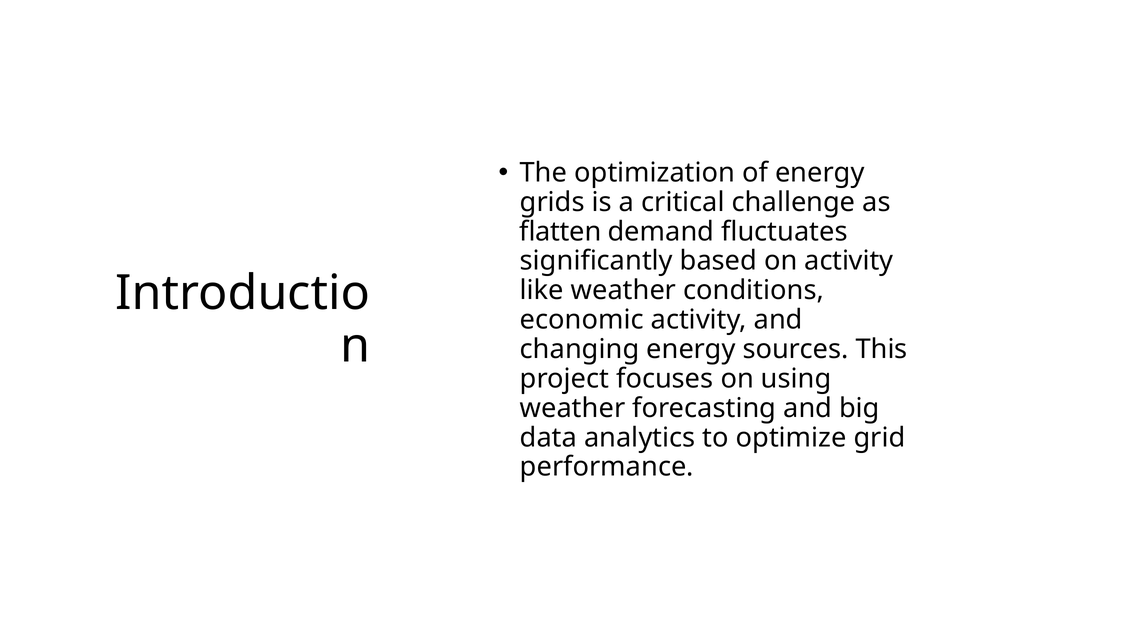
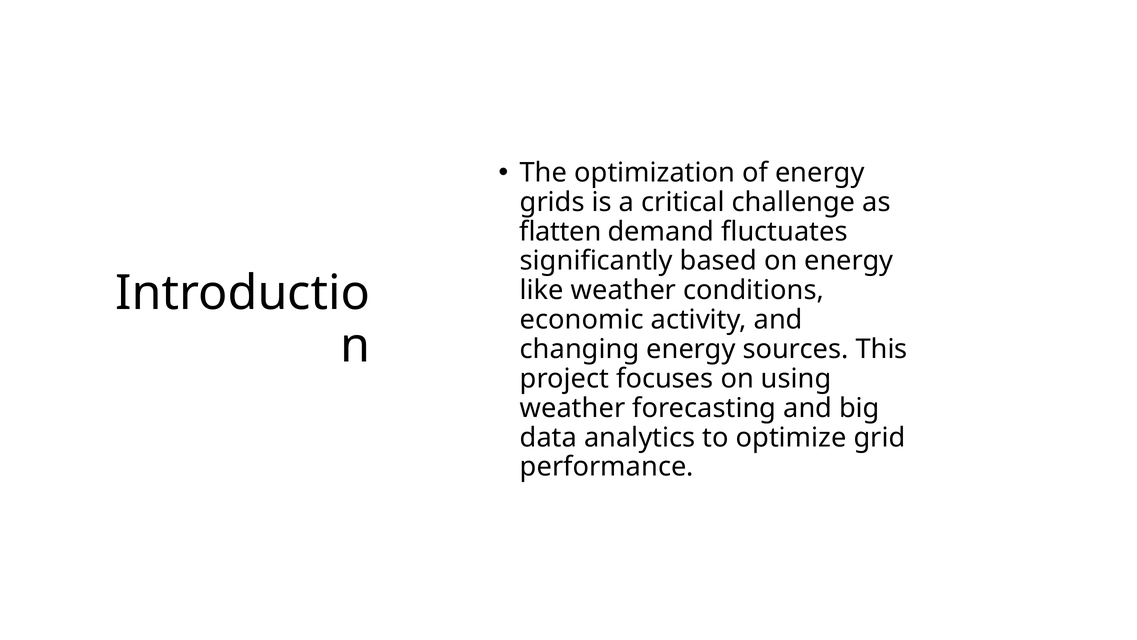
on activity: activity -> energy
